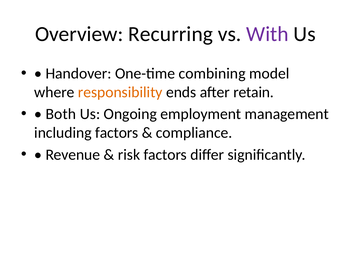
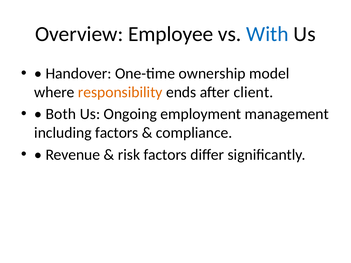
Recurring: Recurring -> Employee
With colour: purple -> blue
combining: combining -> ownership
retain: retain -> client
